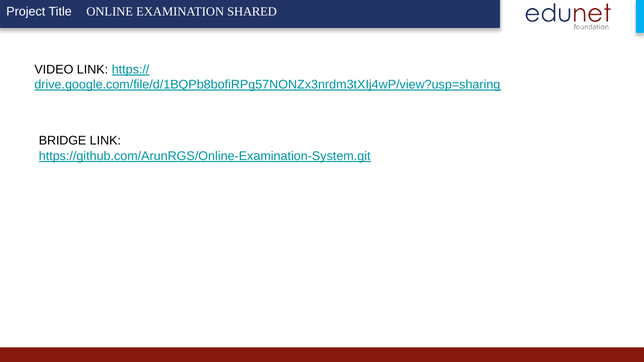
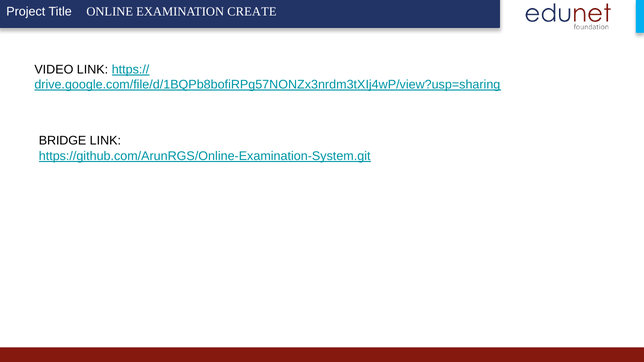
SHARED: SHARED -> CREATE
